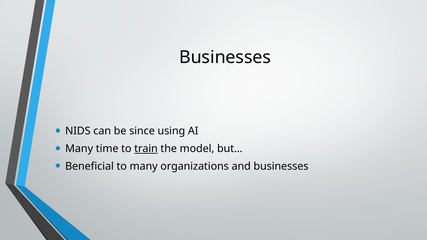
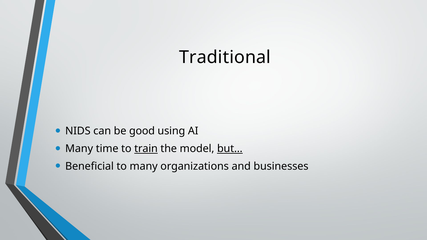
Businesses at (225, 57): Businesses -> Traditional
since: since -> good
but… underline: none -> present
